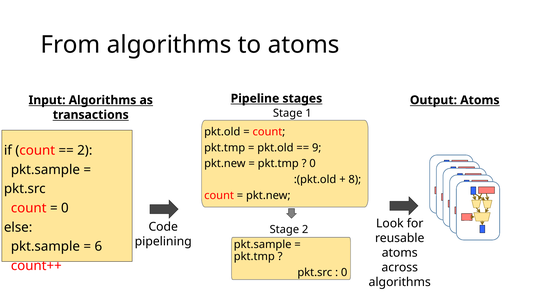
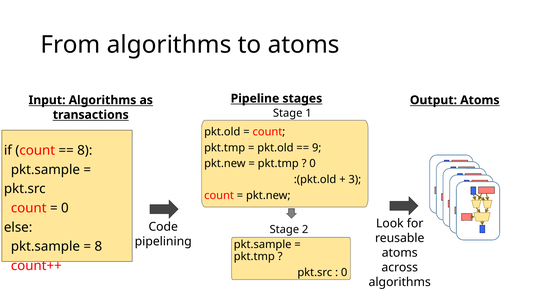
2 at (85, 150): 2 -> 8
8: 8 -> 3
6 at (98, 246): 6 -> 8
